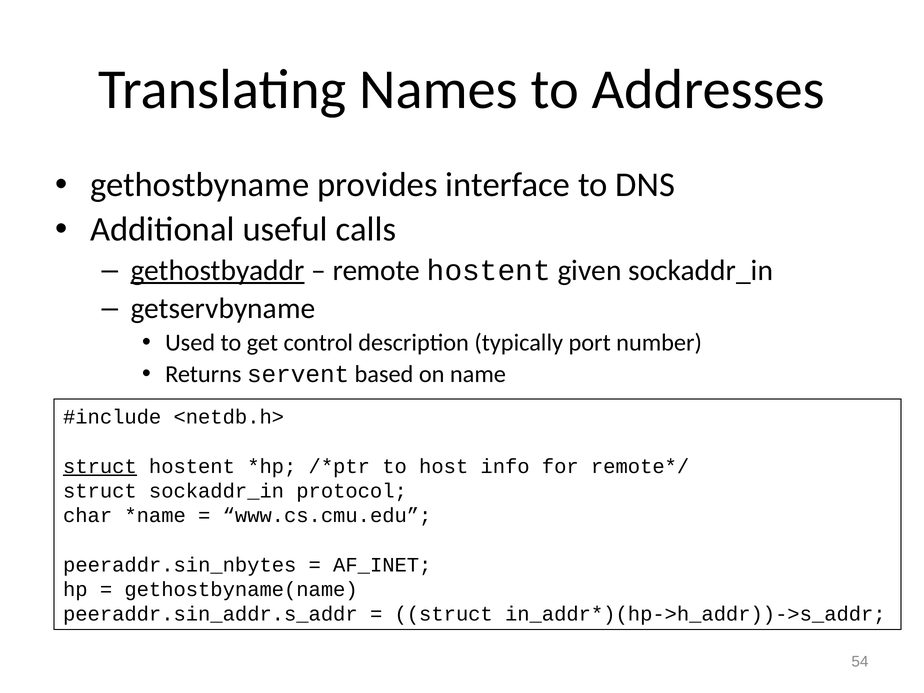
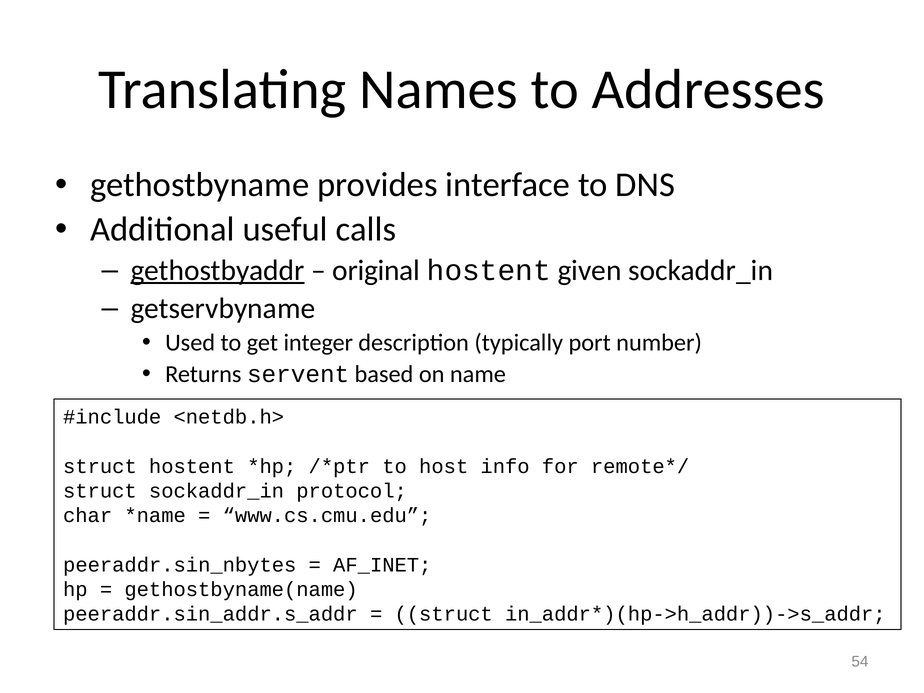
remote: remote -> original
control: control -> integer
struct at (100, 466) underline: present -> none
